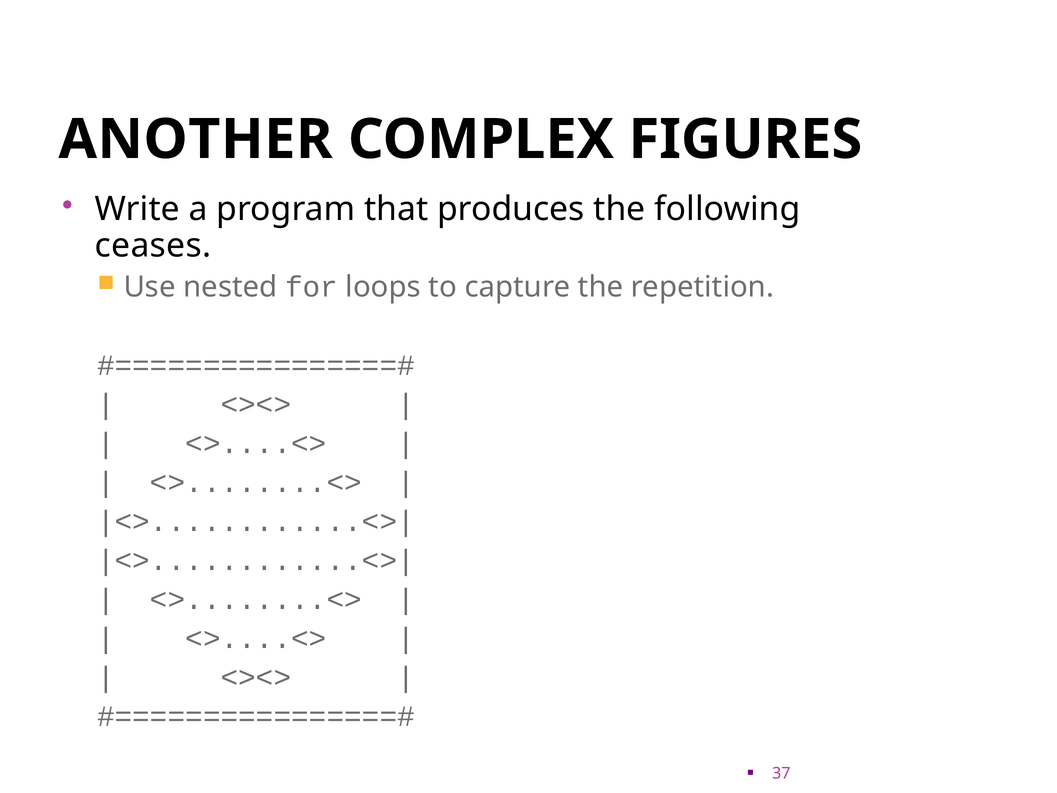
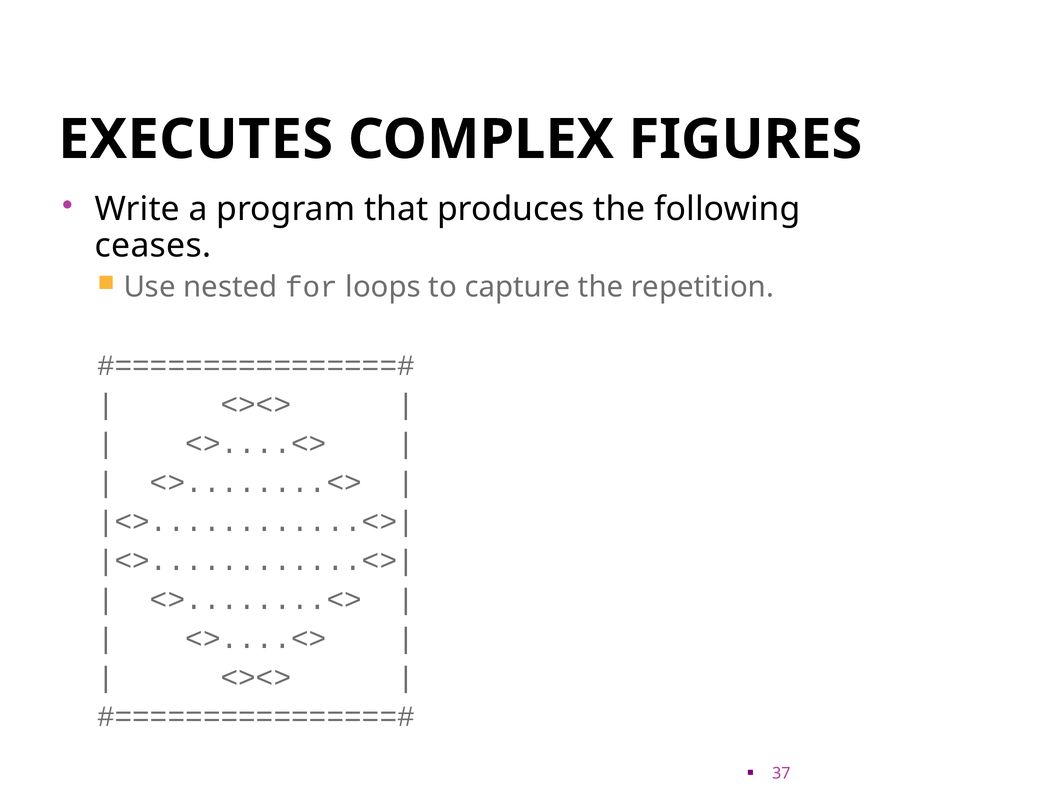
ANOTHER: ANOTHER -> EXECUTES
